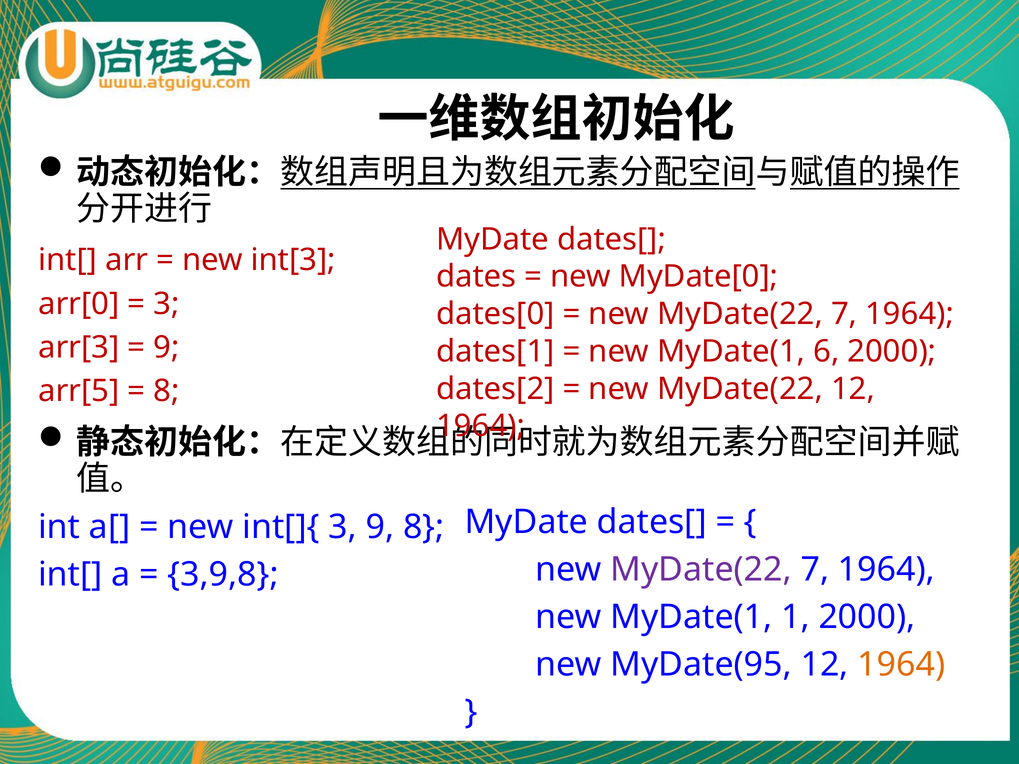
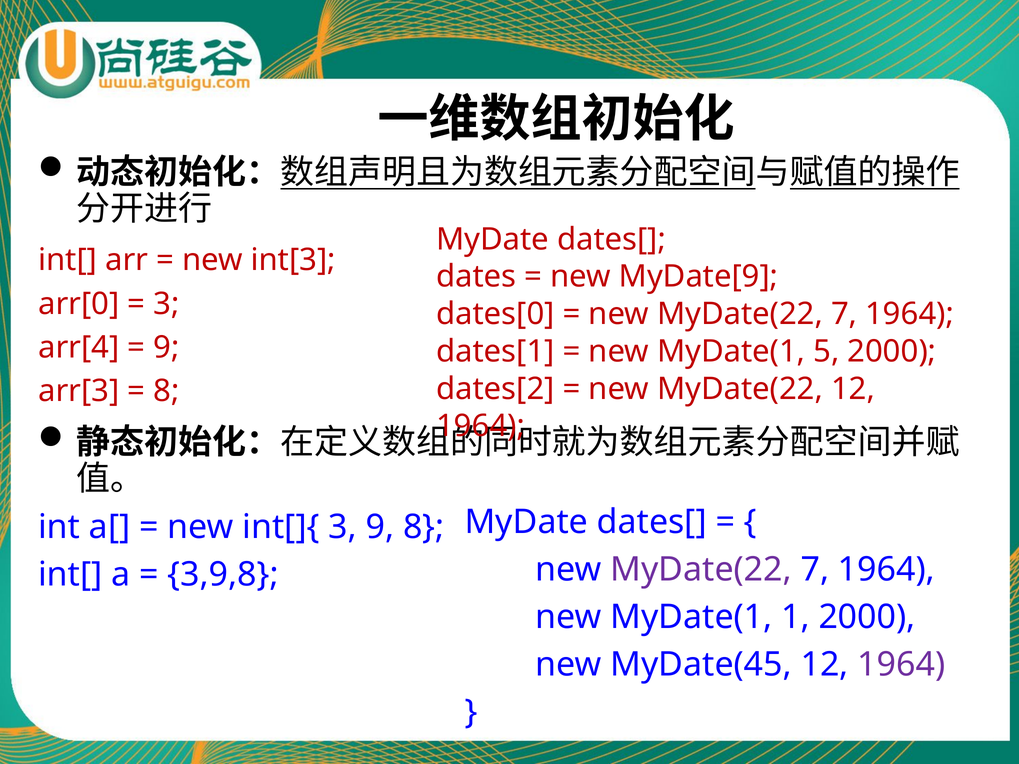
MyDate[0: MyDate[0 -> MyDate[9
arr[3: arr[3 -> arr[4
6: 6 -> 5
arr[5: arr[5 -> arr[3
MyDate(95: MyDate(95 -> MyDate(45
1964 at (901, 665) colour: orange -> purple
